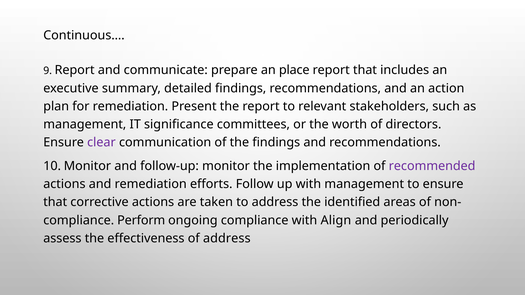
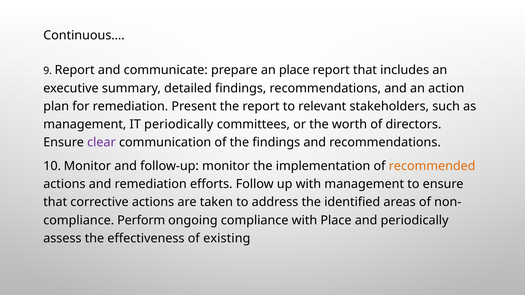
IT significance: significance -> periodically
recommended colour: purple -> orange
with Align: Align -> Place
of address: address -> existing
